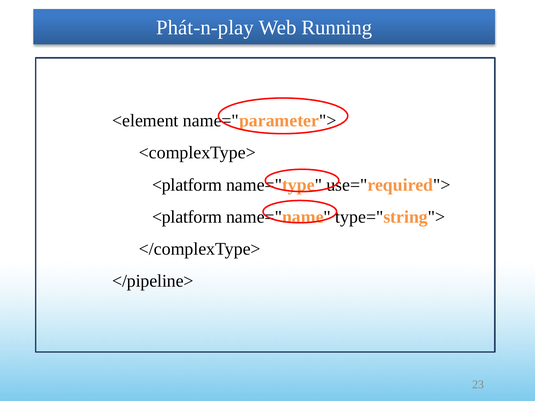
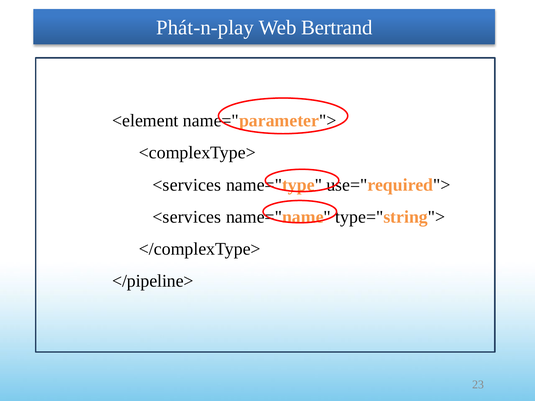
Running: Running -> Bertrand
<platform at (187, 185): <platform -> <services
<platform at (187, 217): <platform -> <services
